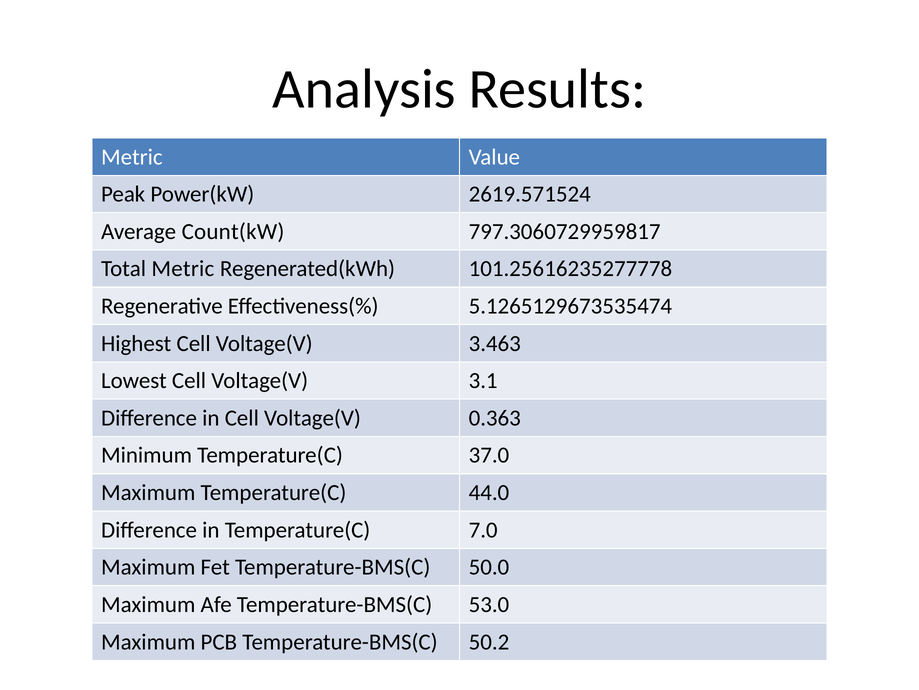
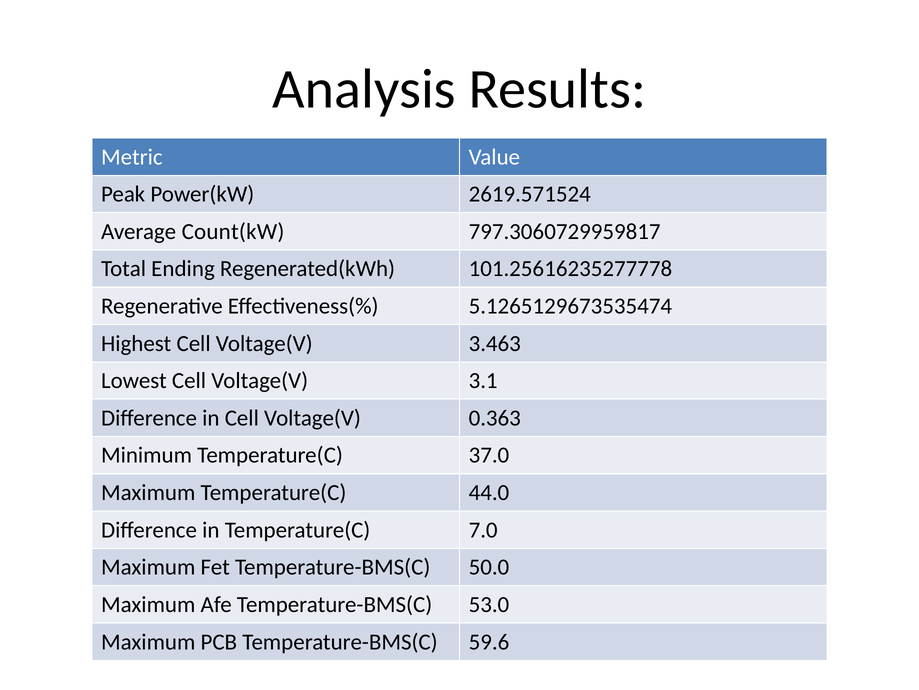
Total Metric: Metric -> Ending
50.2: 50.2 -> 59.6
